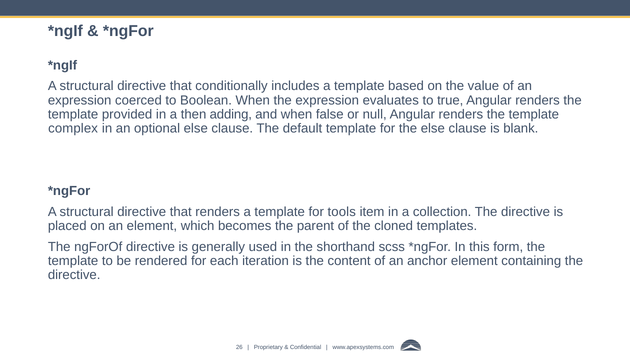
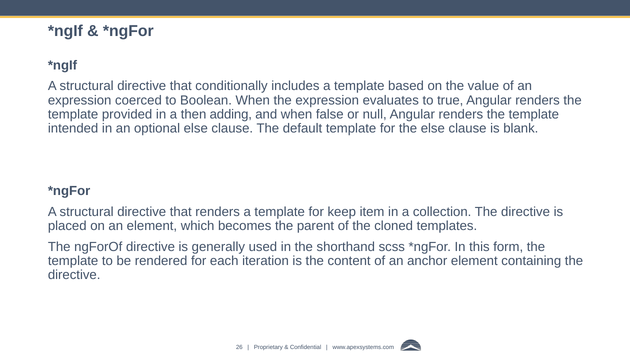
complex: complex -> intended
tools: tools -> keep
